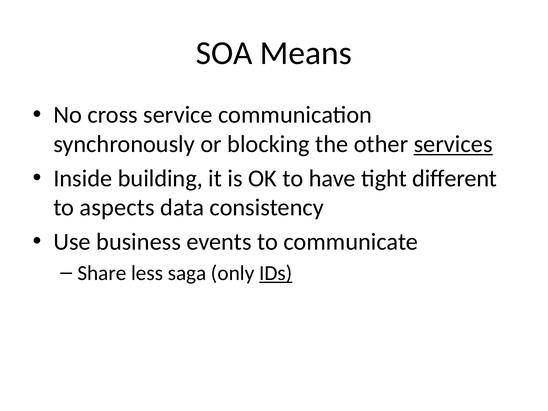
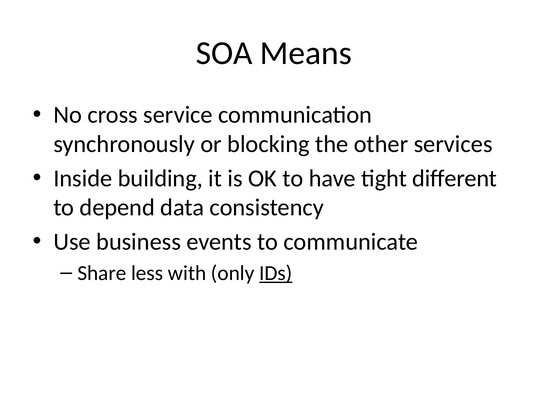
services underline: present -> none
aspects: aspects -> depend
saga: saga -> with
